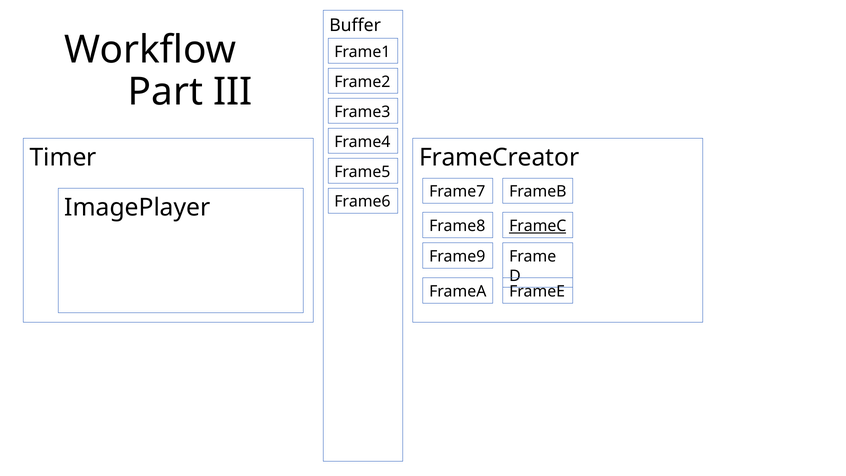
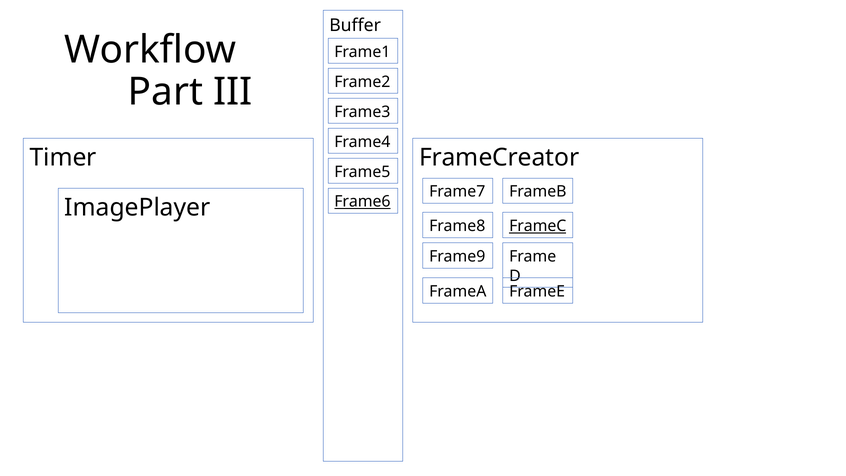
Frame6 underline: none -> present
